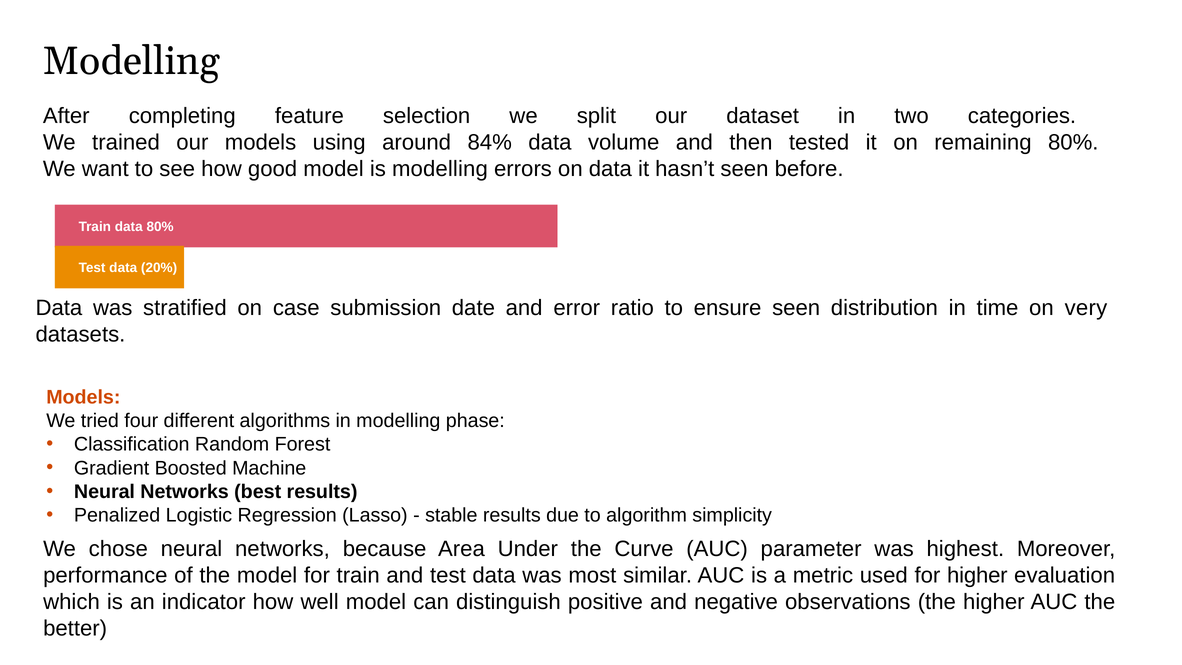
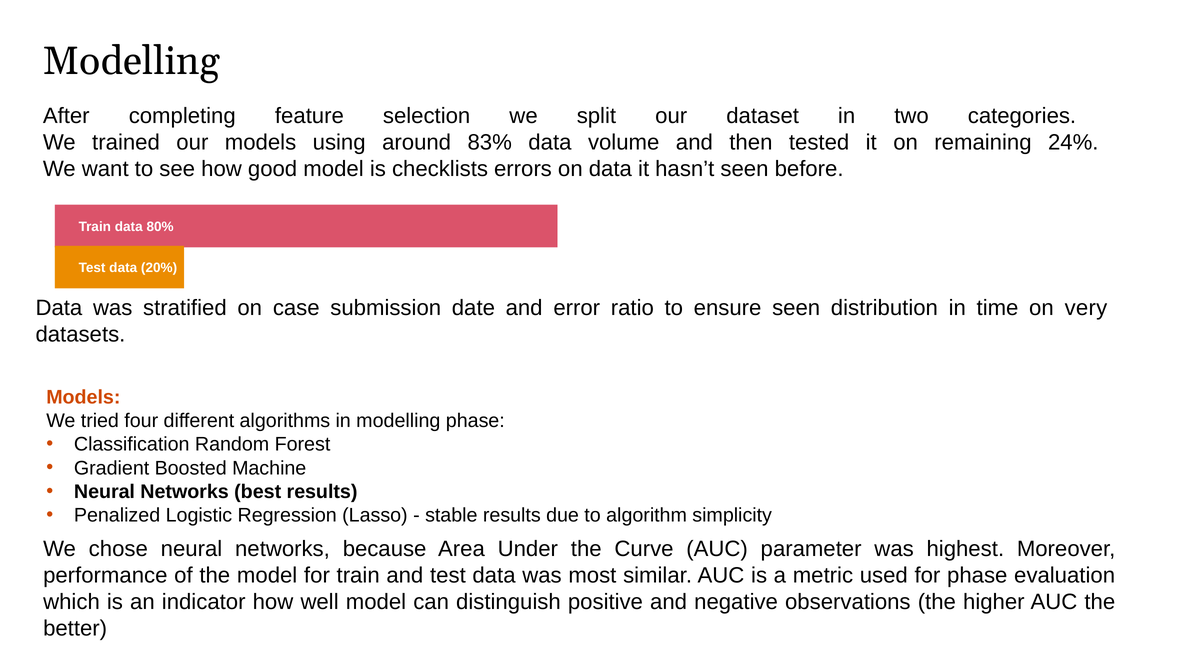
84%: 84% -> 83%
remaining 80%: 80% -> 24%
is modelling: modelling -> checklists
for higher: higher -> phase
